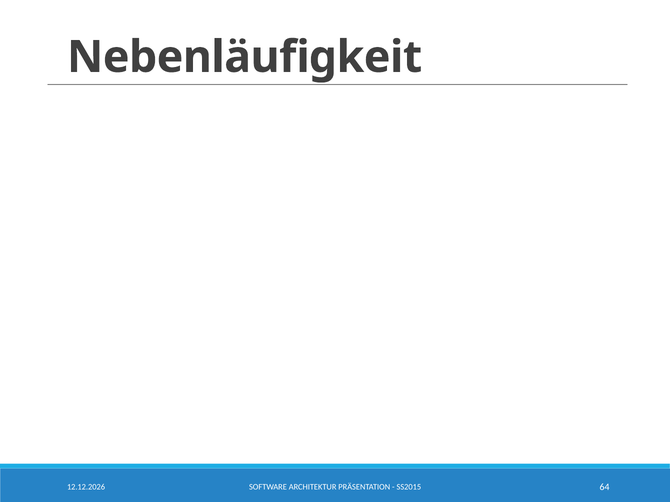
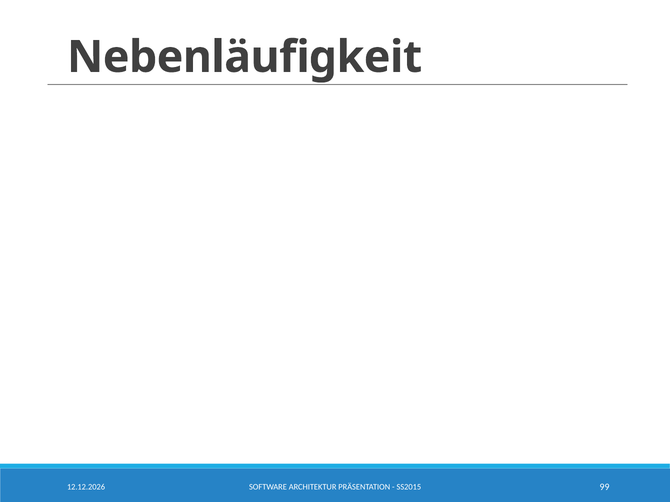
64: 64 -> 99
